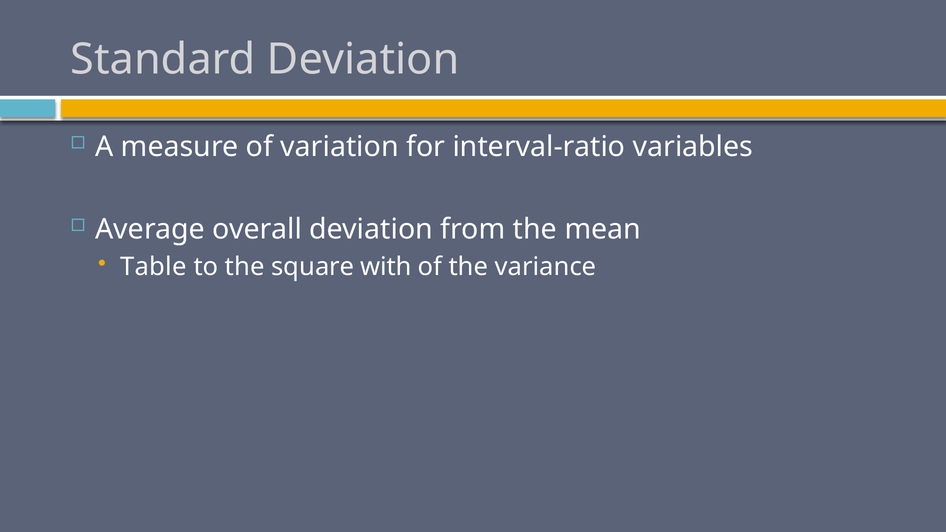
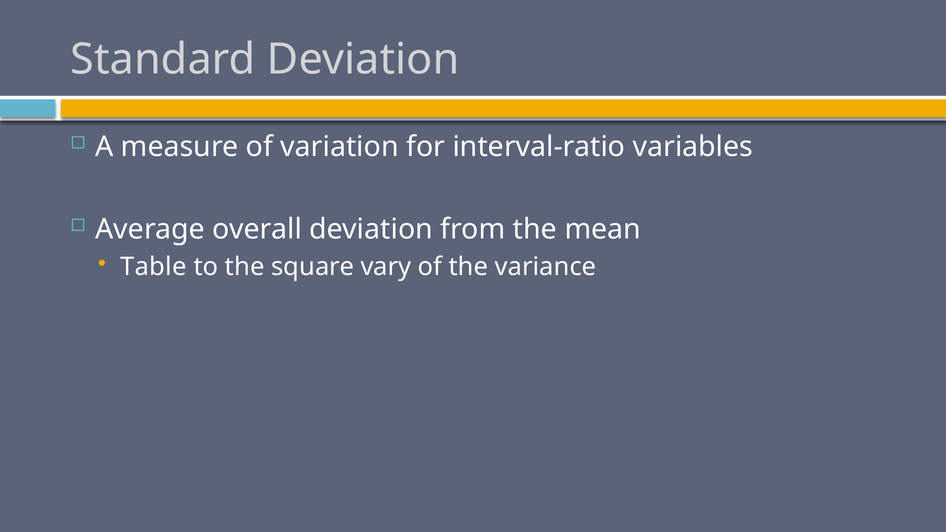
with: with -> vary
